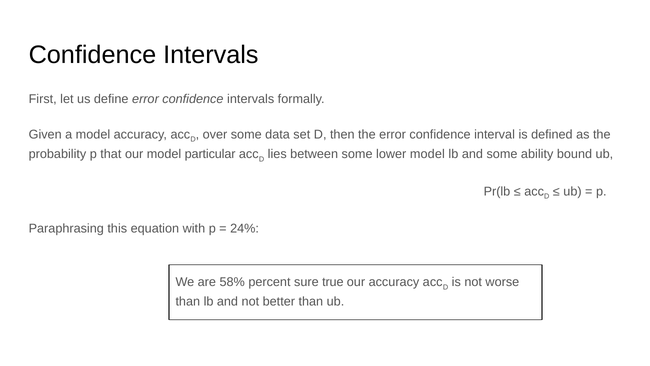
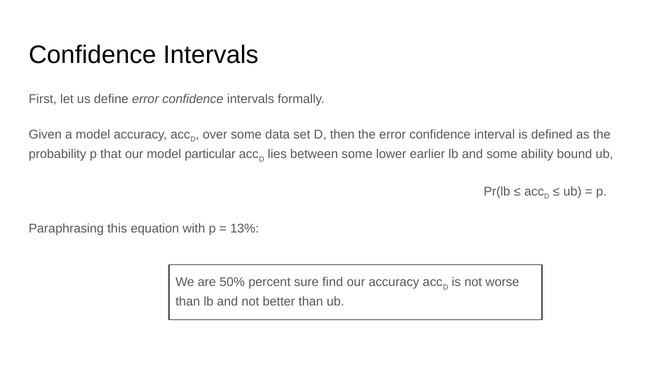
lower model: model -> earlier
24%: 24% -> 13%
58%: 58% -> 50%
true: true -> find
